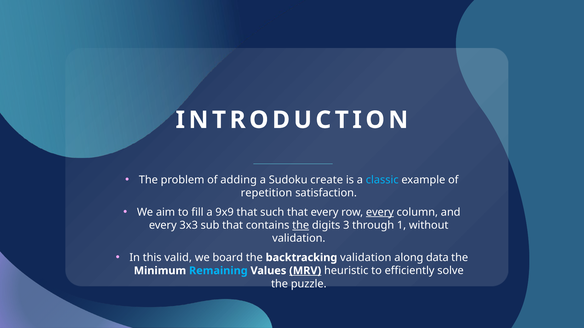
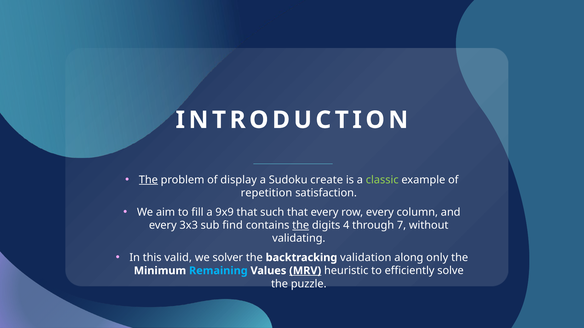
The at (148, 180) underline: none -> present
adding: adding -> display
classic colour: light blue -> light green
every at (380, 212) underline: present -> none
sub that: that -> find
3: 3 -> 4
1: 1 -> 7
validation at (299, 239): validation -> validating
board: board -> solver
data: data -> only
